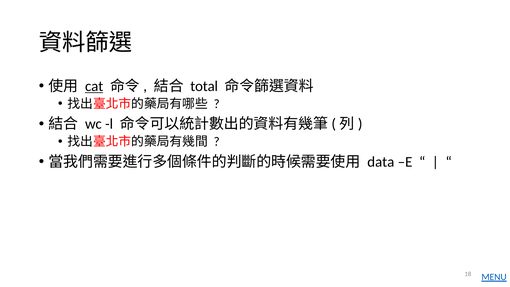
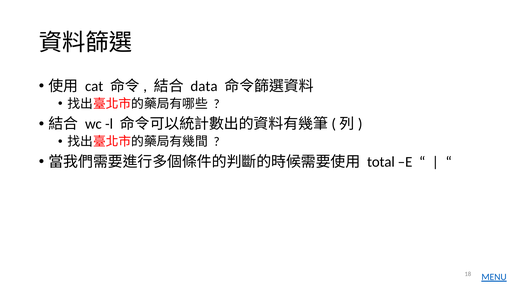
cat underline: present -> none
total: total -> data
data: data -> total
